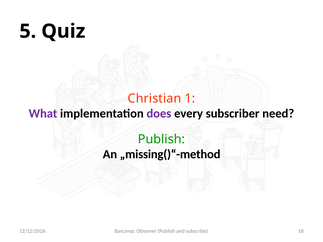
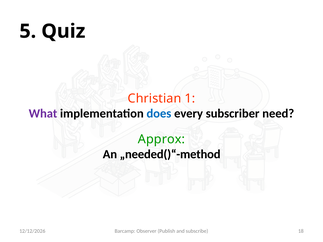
does colour: purple -> blue
Publish at (161, 139): Publish -> Approx
„missing()“-method: „missing()“-method -> „needed()“-method
